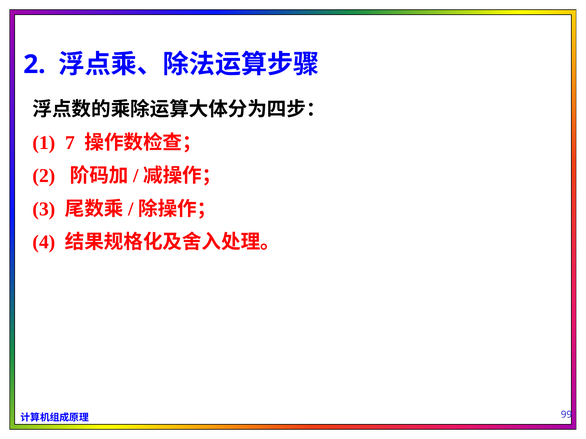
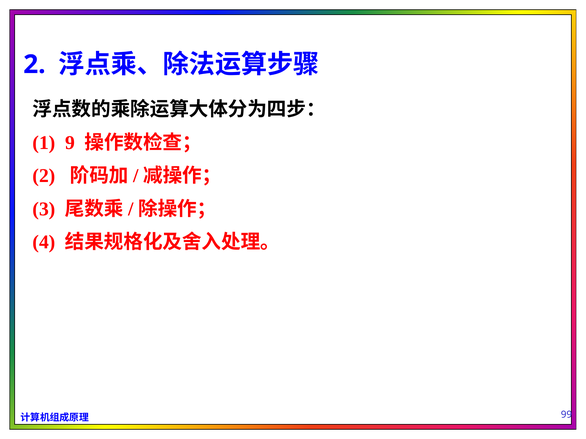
7: 7 -> 9
